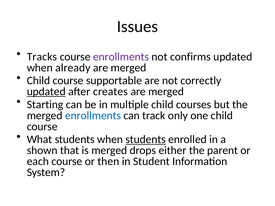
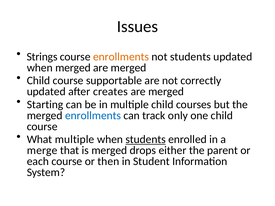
Tracks: Tracks -> Strings
enrollments at (121, 57) colour: purple -> orange
not confirms: confirms -> students
when already: already -> merged
updated at (46, 92) underline: present -> none
What students: students -> multiple
shown: shown -> merge
